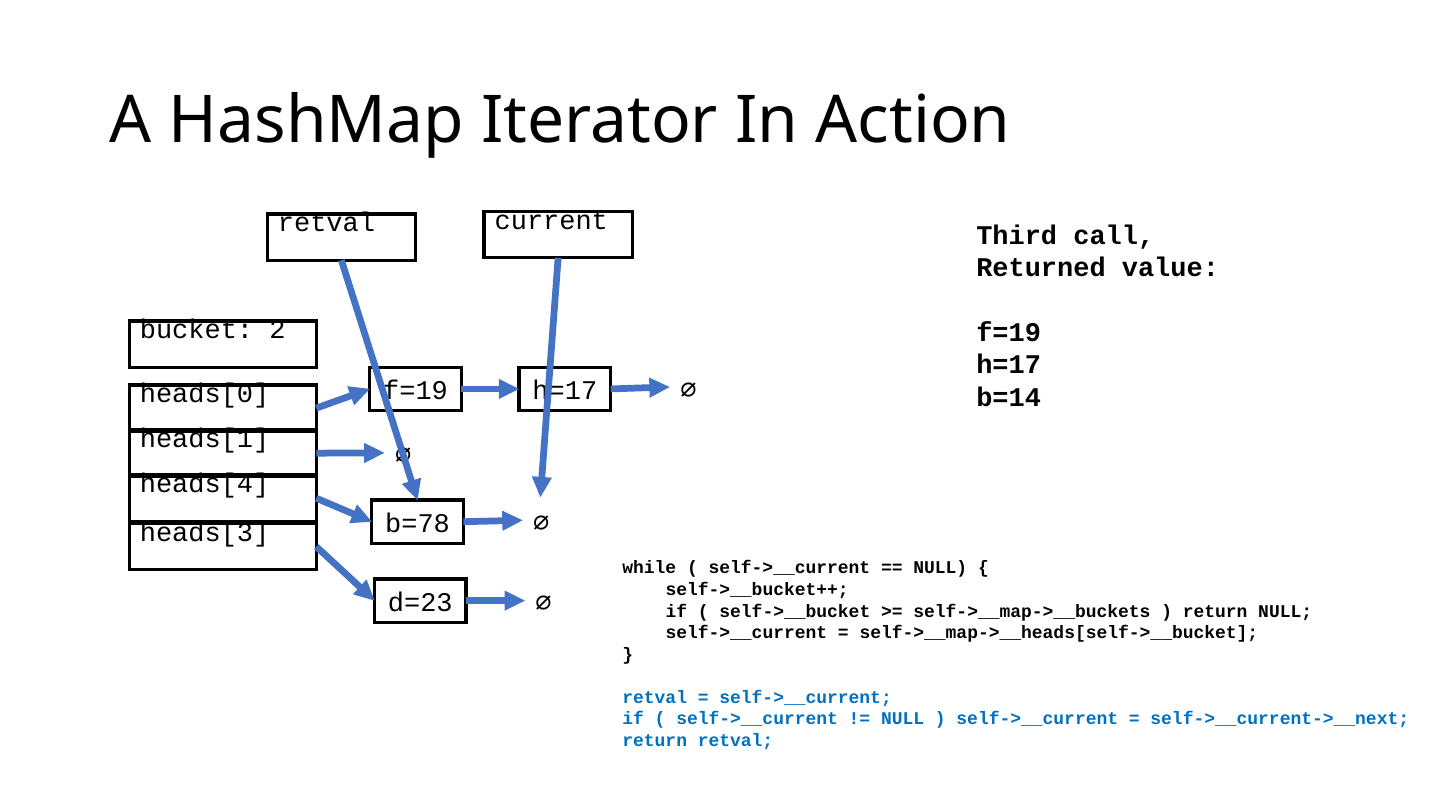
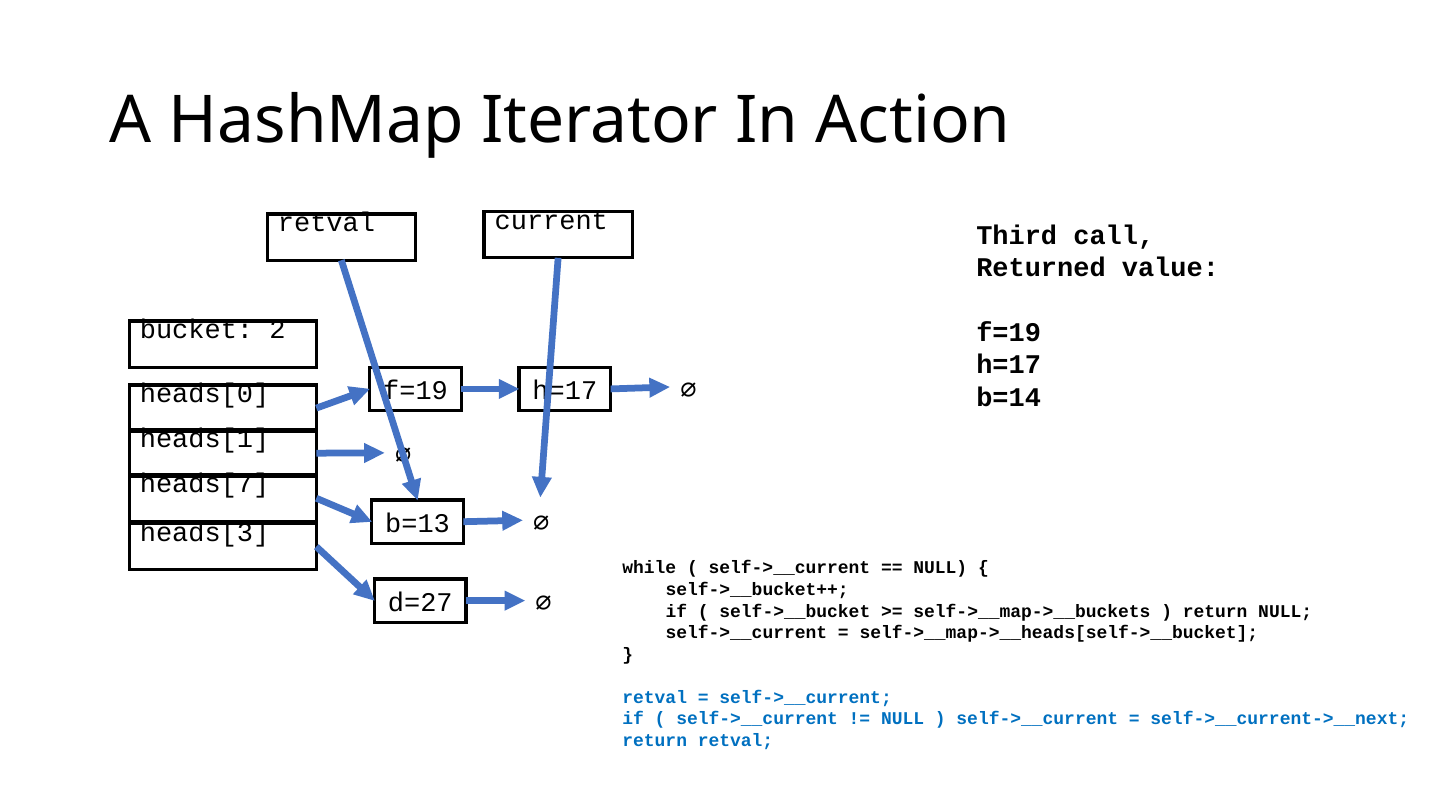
heads[4: heads[4 -> heads[7
b=78: b=78 -> b=13
d=23: d=23 -> d=27
